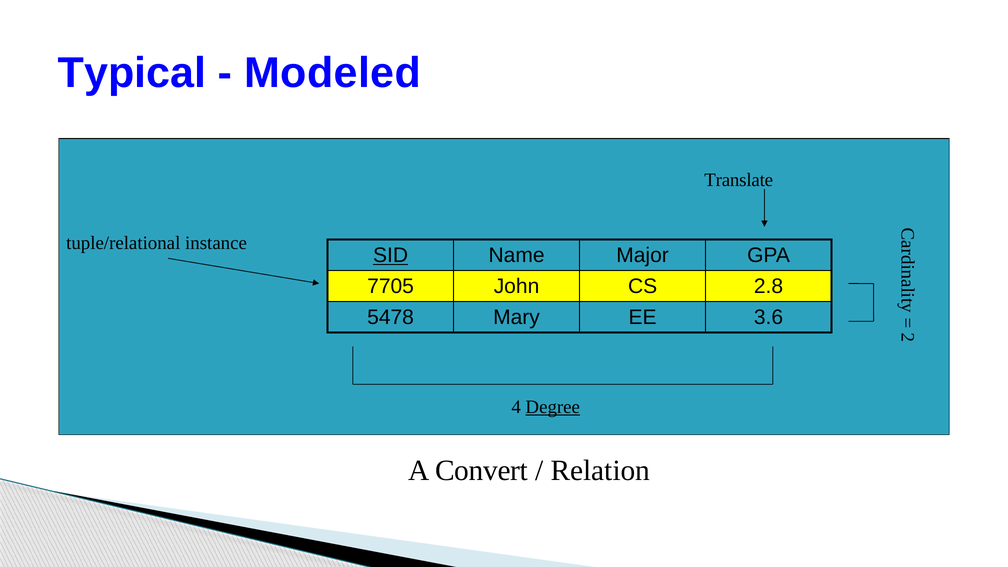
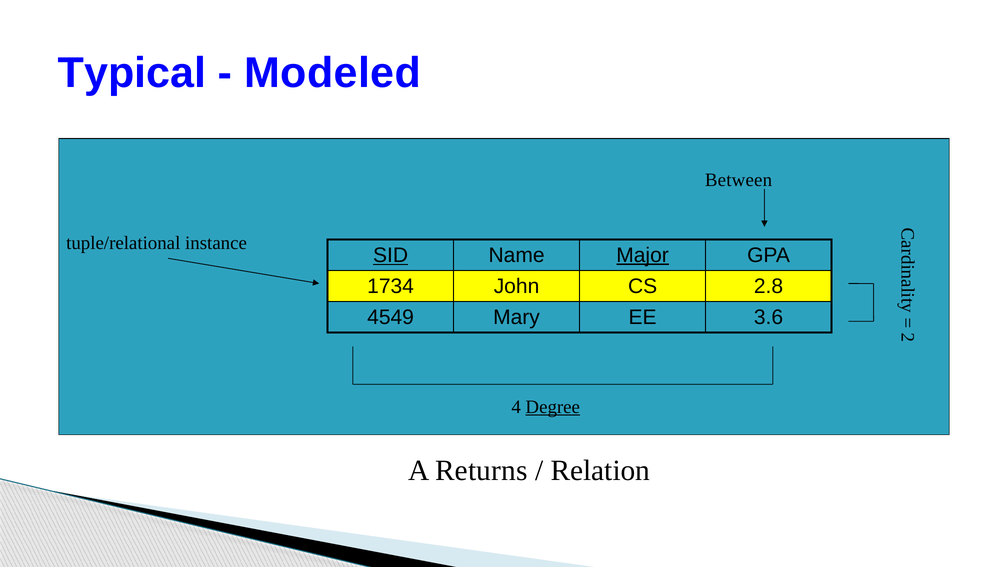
Translate: Translate -> Between
Major underline: none -> present
7705: 7705 -> 1734
5478: 5478 -> 4549
Convert: Convert -> Returns
